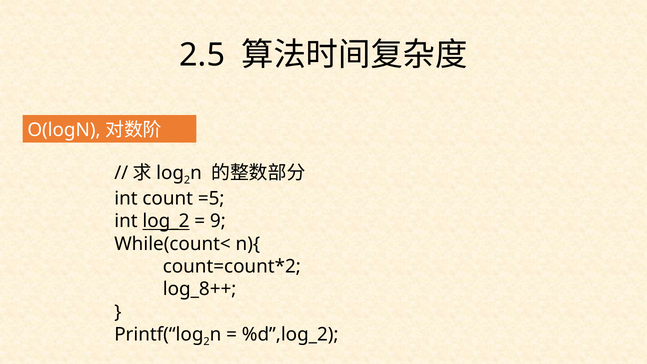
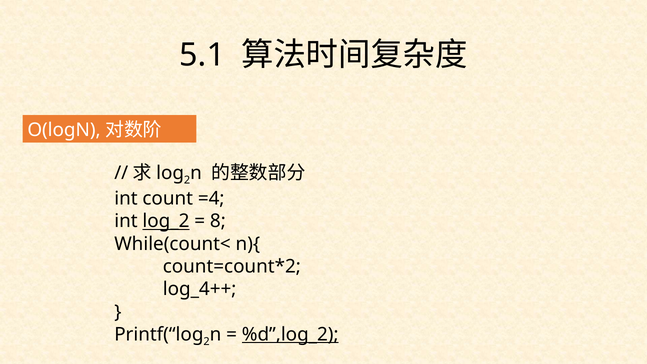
2.5: 2.5 -> 5.1
=5: =5 -> =4
9: 9 -> 8
log_8++: log_8++ -> log_4++
%d”,log_2 underline: none -> present
